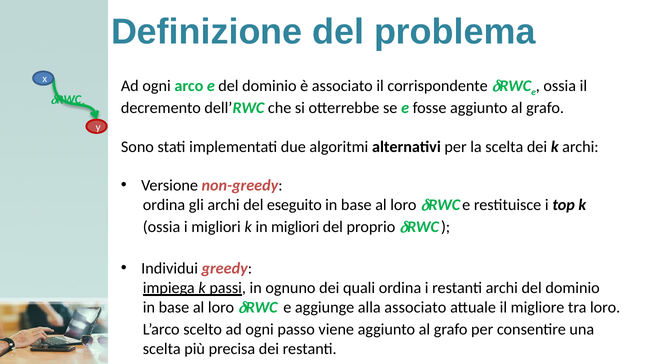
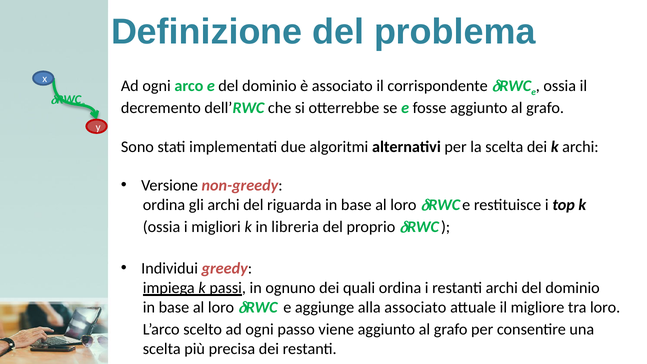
eseguito: eseguito -> riguarda
in migliori: migliori -> libreria
